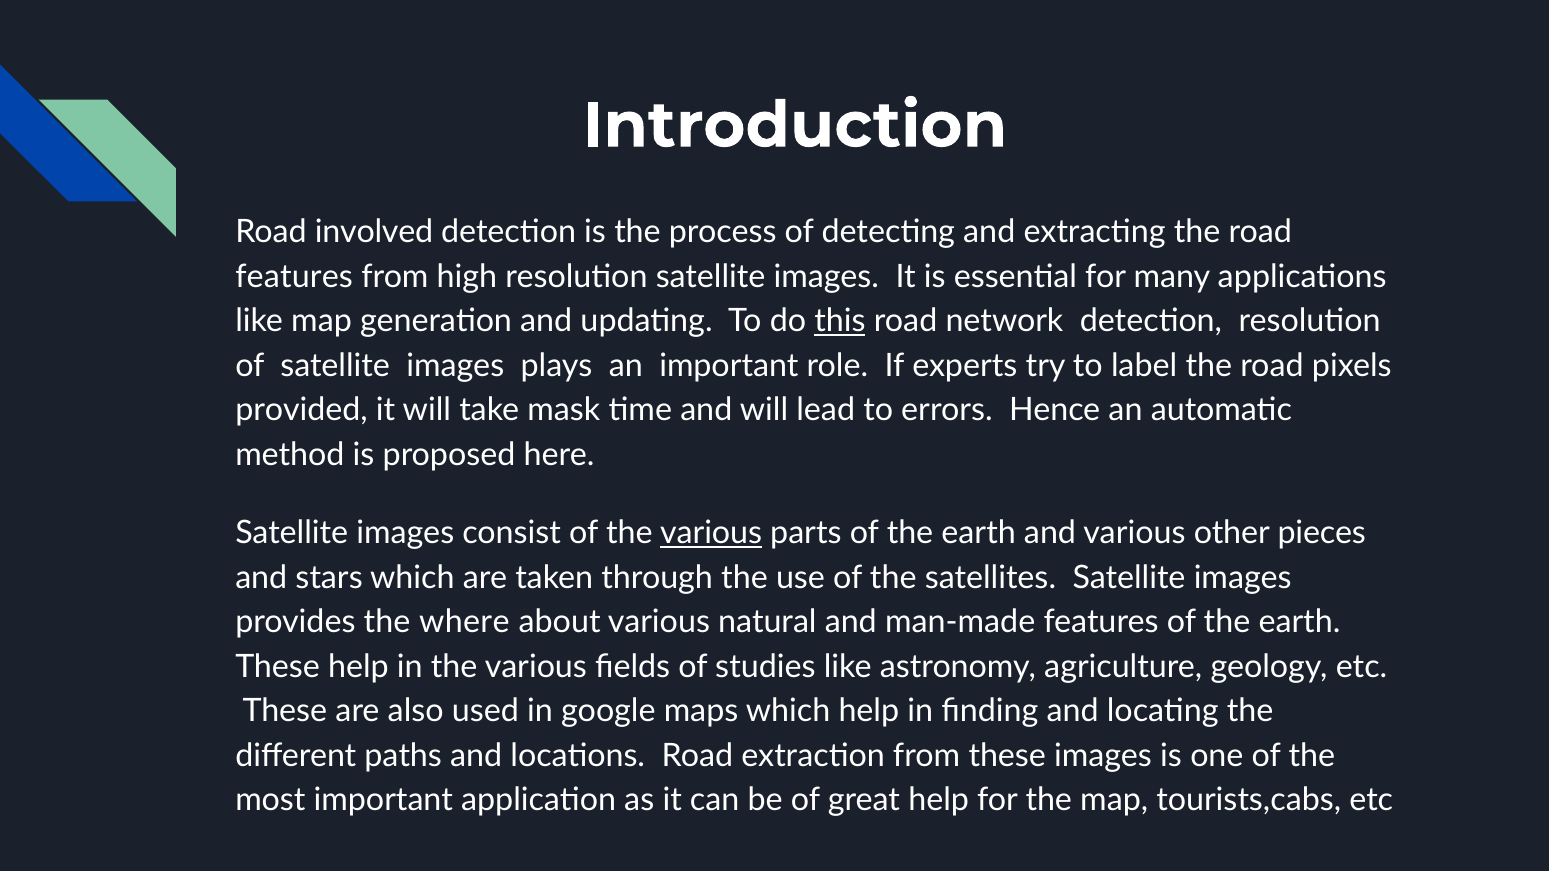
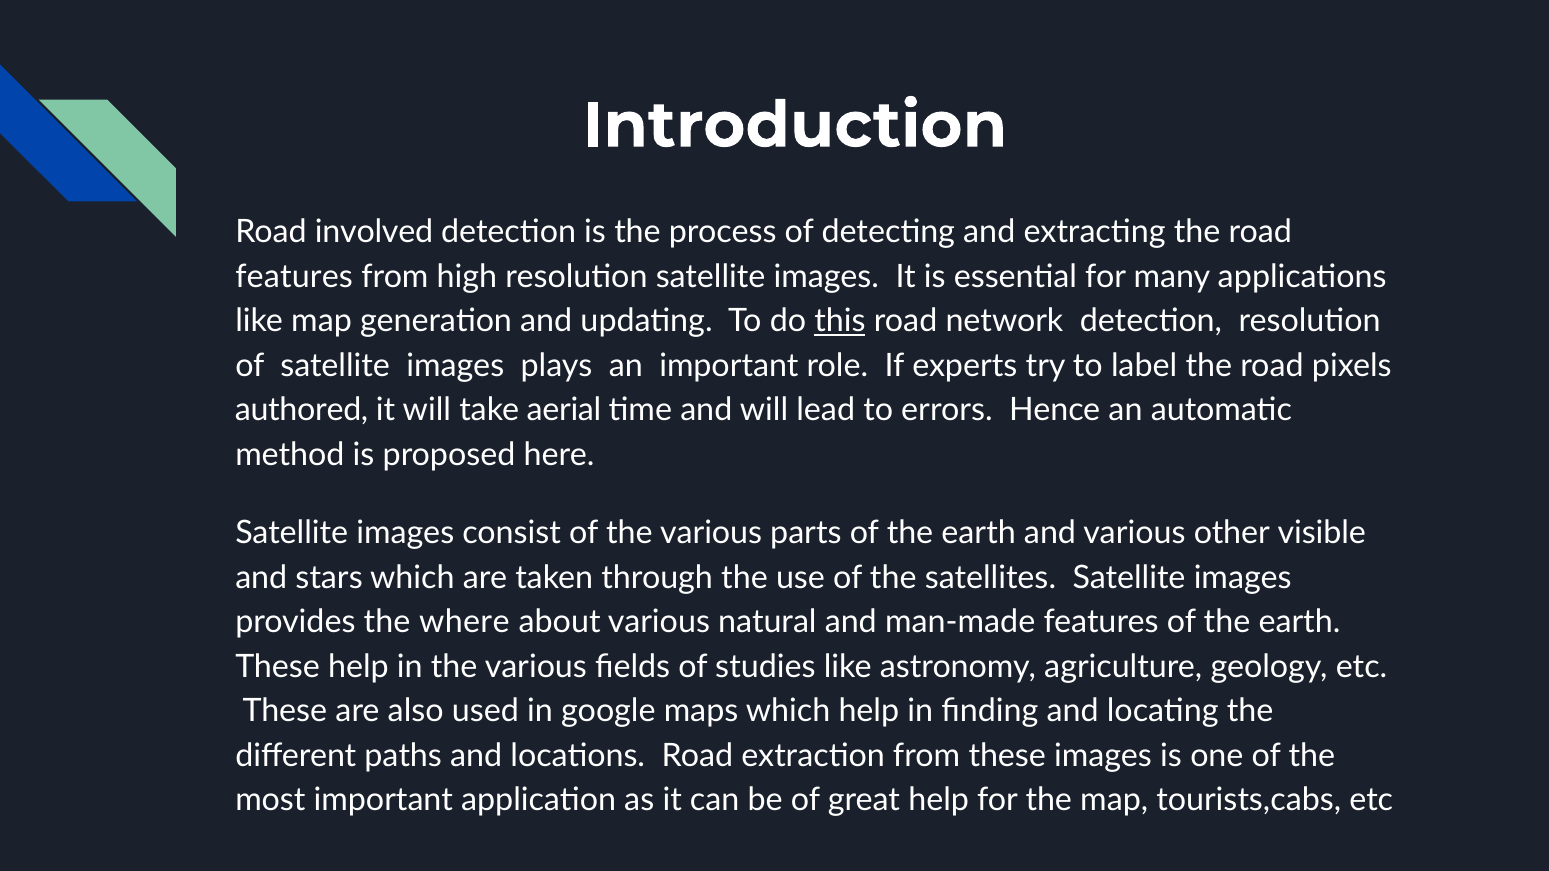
provided: provided -> authored
mask: mask -> aerial
various at (711, 533) underline: present -> none
pieces: pieces -> visible
